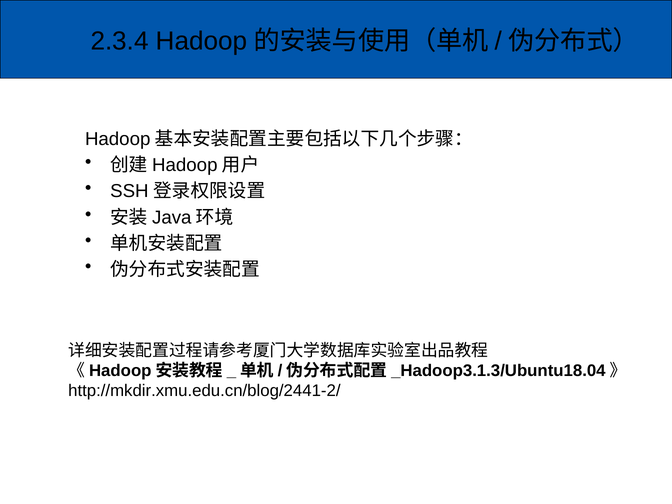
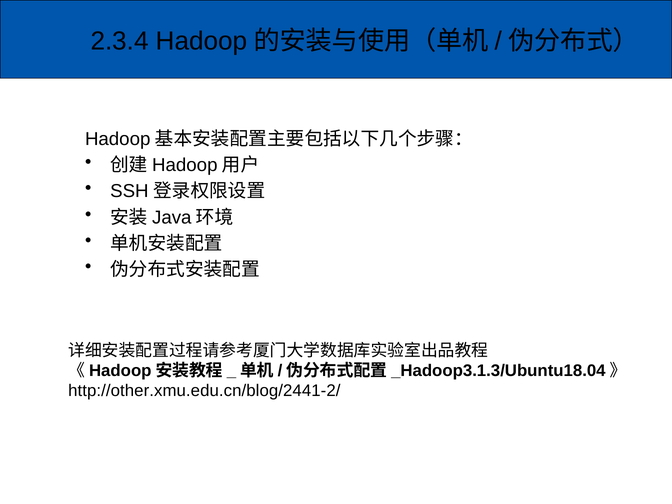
http://mkdir.xmu.edu.cn/blog/2441-2/: http://mkdir.xmu.edu.cn/blog/2441-2/ -> http://other.xmu.edu.cn/blog/2441-2/
